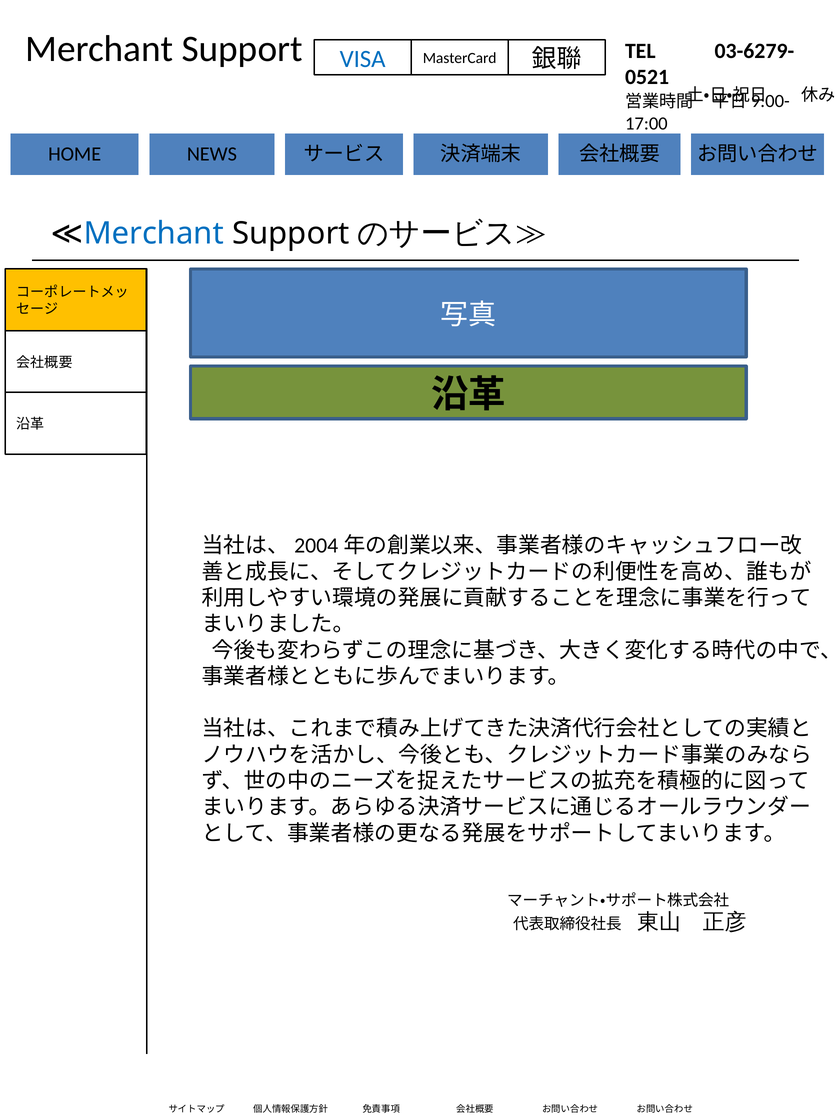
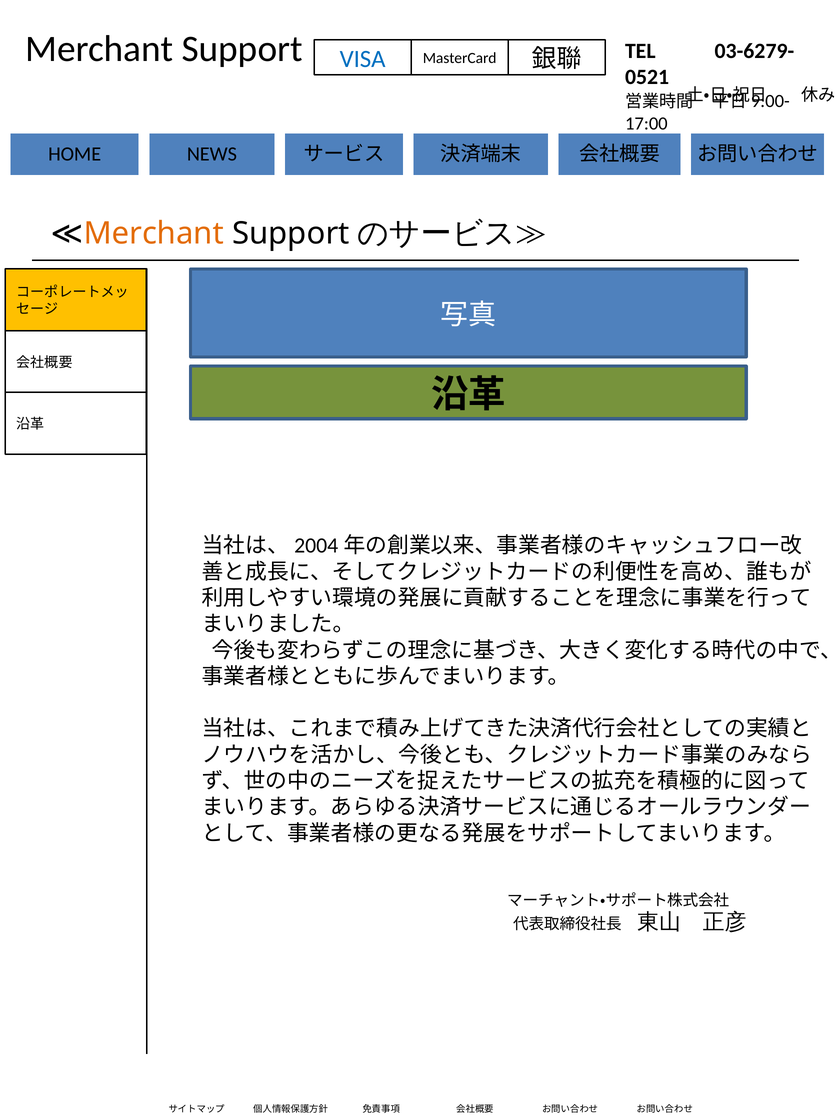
Merchant at (154, 234) colour: blue -> orange
